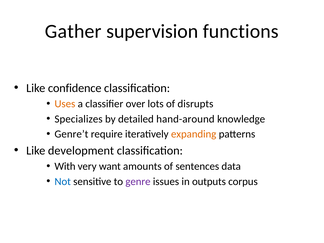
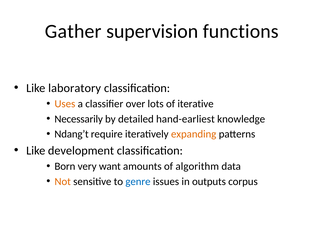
confidence: confidence -> laboratory
disrupts: disrupts -> iterative
Specializes: Specializes -> Necessarily
hand-around: hand-around -> hand-earliest
Genre’t: Genre’t -> Ndang’t
With: With -> Born
sentences: sentences -> algorithm
Not colour: blue -> orange
genre colour: purple -> blue
